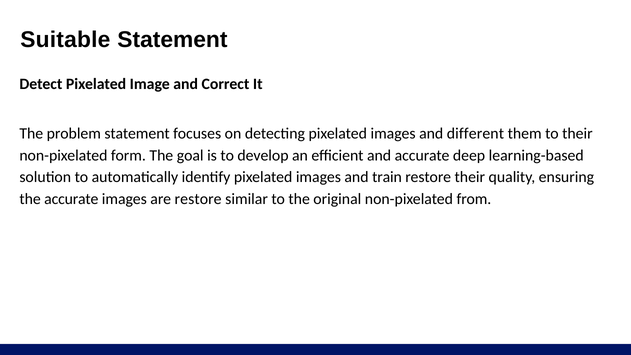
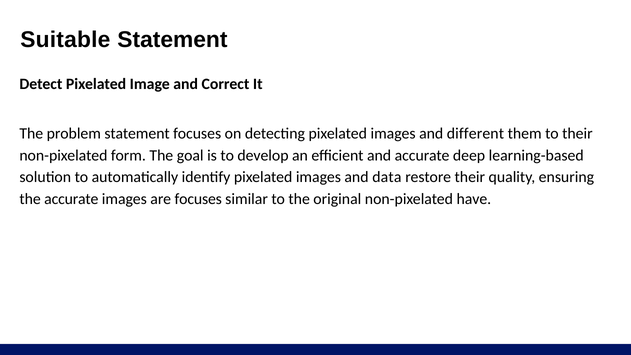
train: train -> data
are restore: restore -> focuses
from: from -> have
